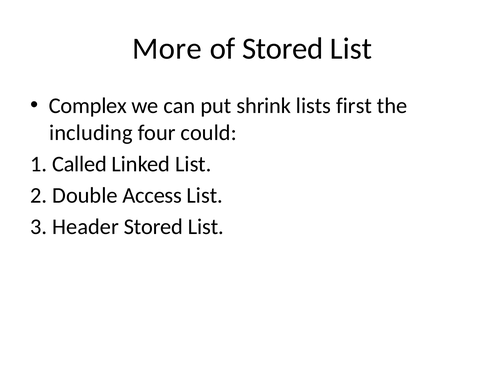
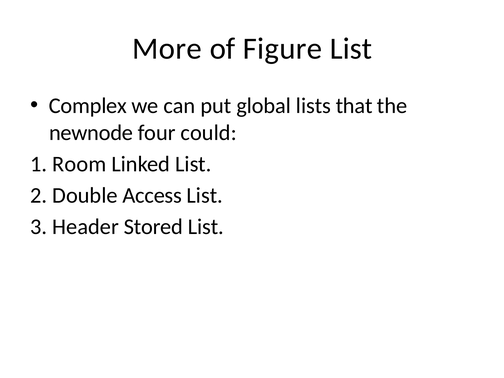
of Stored: Stored -> Figure
shrink: shrink -> global
first: first -> that
including: including -> newnode
Called: Called -> Room
